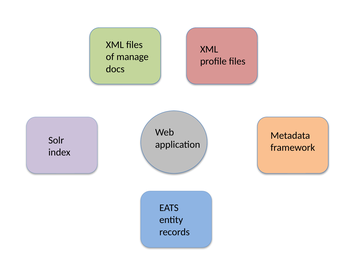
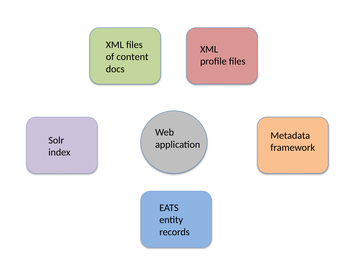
manage: manage -> content
